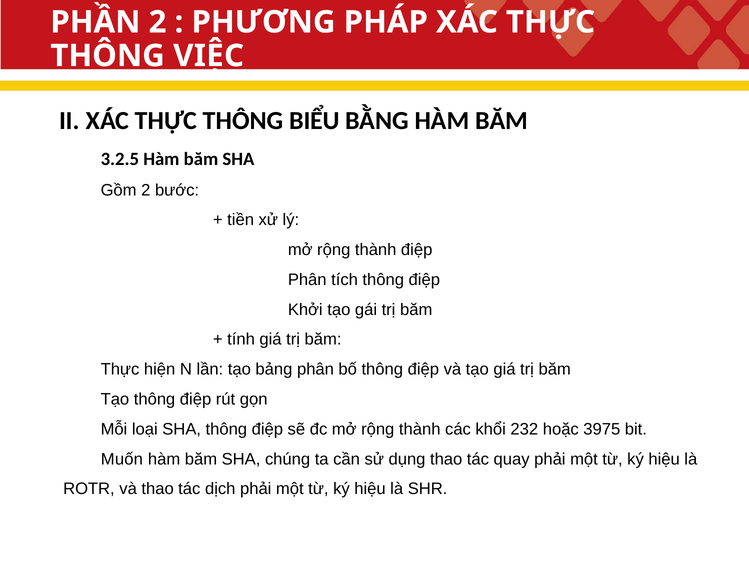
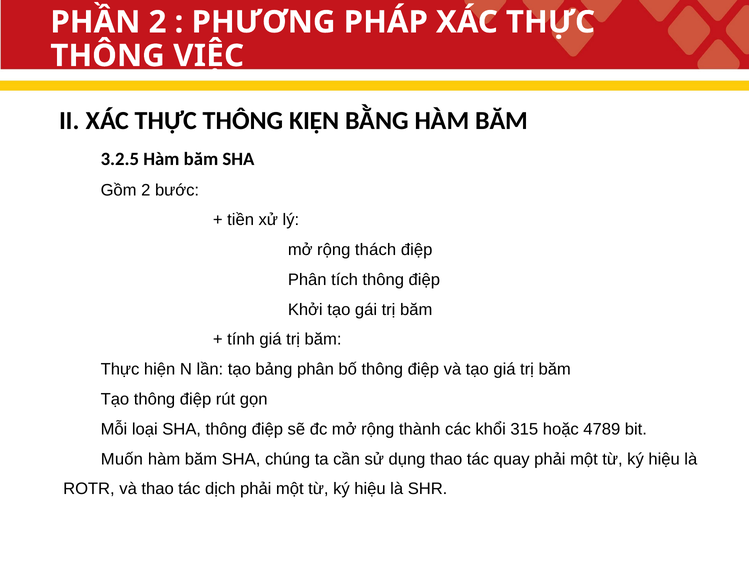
BIỂU: BIỂU -> KIỆN
thành at (376, 250): thành -> thách
232: 232 -> 315
3975: 3975 -> 4789
